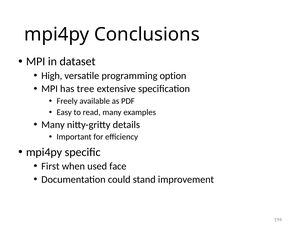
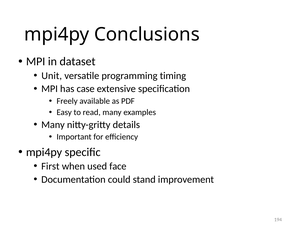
High: High -> Unit
option: option -> timing
tree: tree -> case
